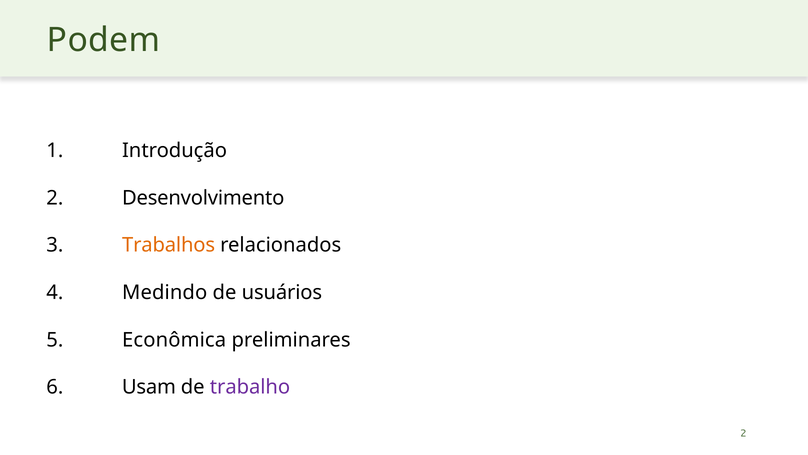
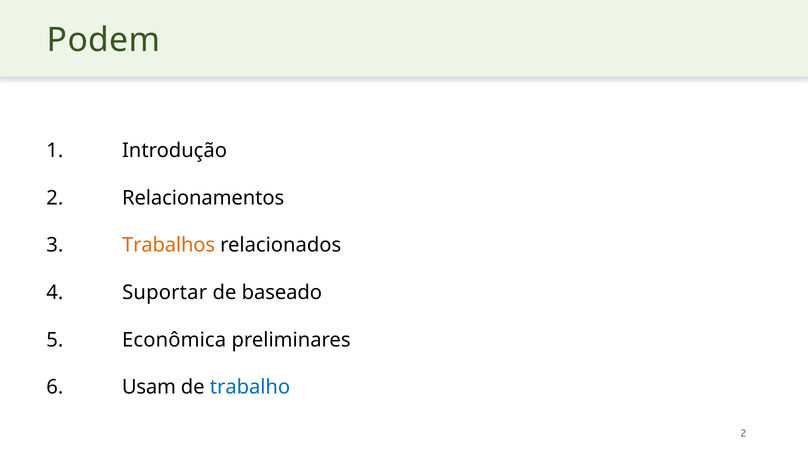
Desenvolvimento: Desenvolvimento -> Relacionamentos
Medindo: Medindo -> Suportar
usuários: usuários -> baseado
trabalho colour: purple -> blue
